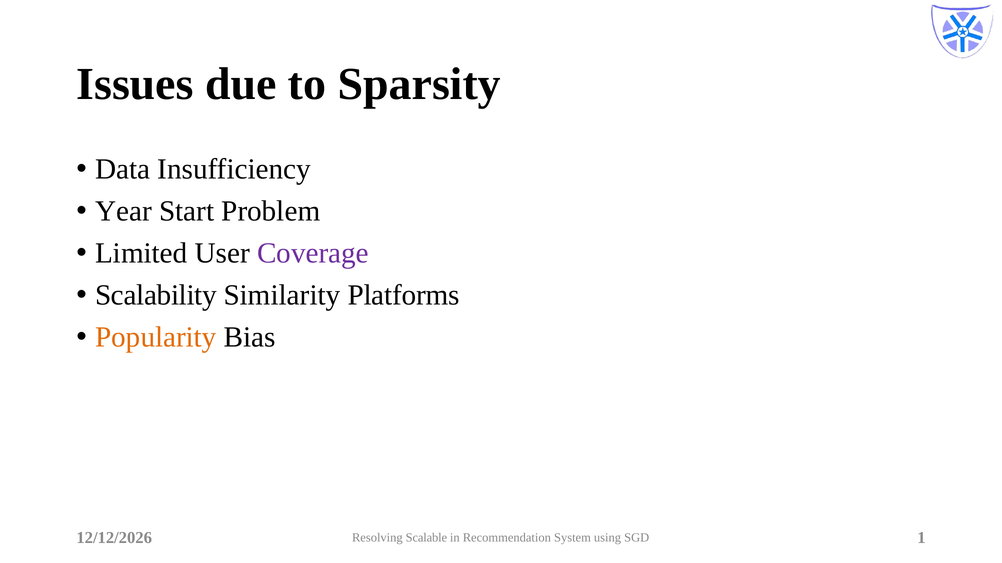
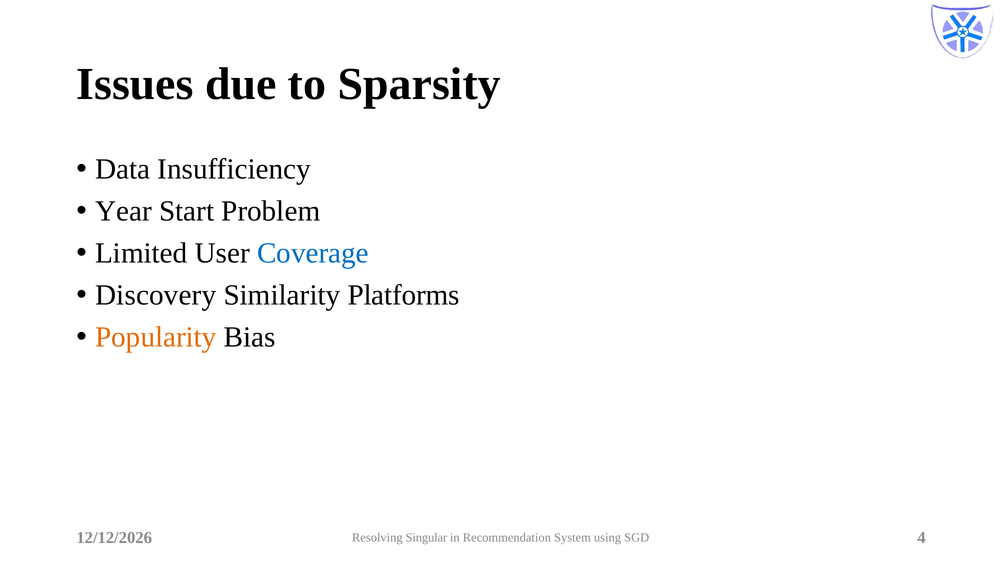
Coverage colour: purple -> blue
Scalability: Scalability -> Discovery
1: 1 -> 4
Scalable: Scalable -> Singular
